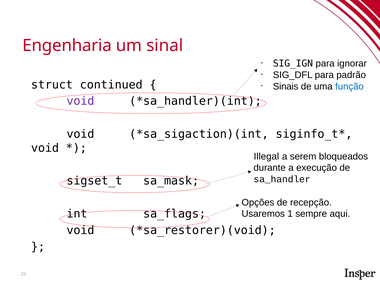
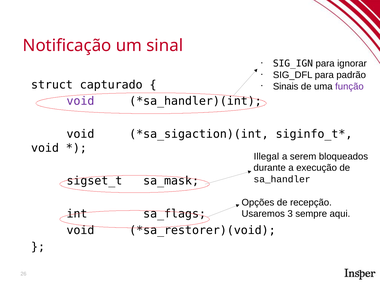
Engenharia: Engenharia -> Notificação
continued: continued -> capturado
função colour: blue -> purple
1: 1 -> 3
